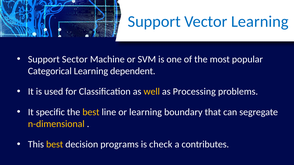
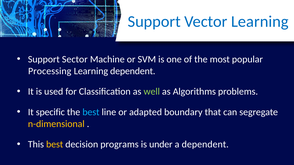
Categorical: Categorical -> Processing
well colour: yellow -> light green
Processing: Processing -> Algorithms
best at (91, 112) colour: yellow -> light blue
or learning: learning -> adapted
check: check -> under
a contributes: contributes -> dependent
